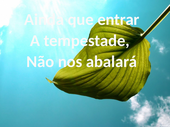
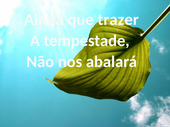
entrar: entrar -> trazer
